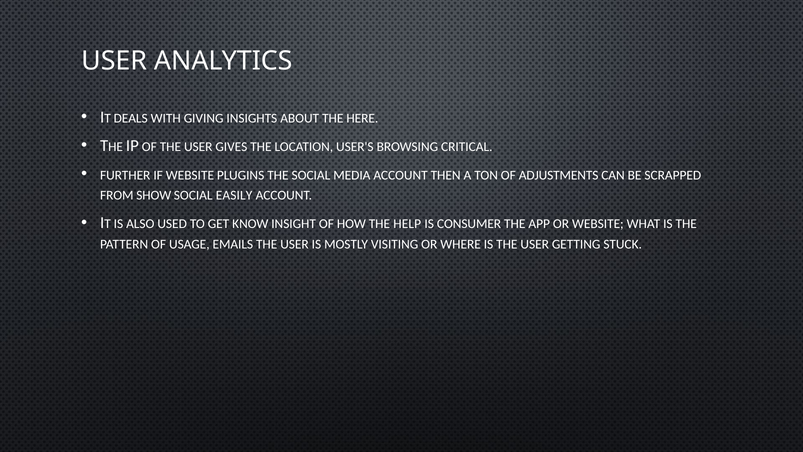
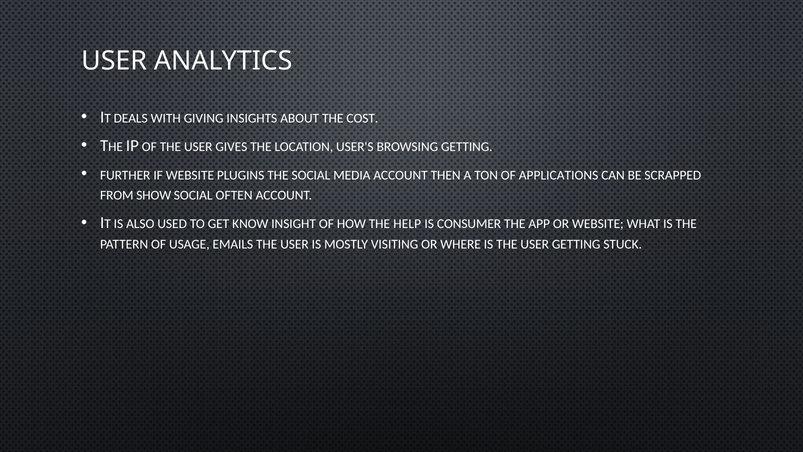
HERE: HERE -> COST
BROWSING CRITICAL: CRITICAL -> GETTING
ADJUSTMENTS: ADJUSTMENTS -> APPLICATIONS
EASILY: EASILY -> OFTEN
